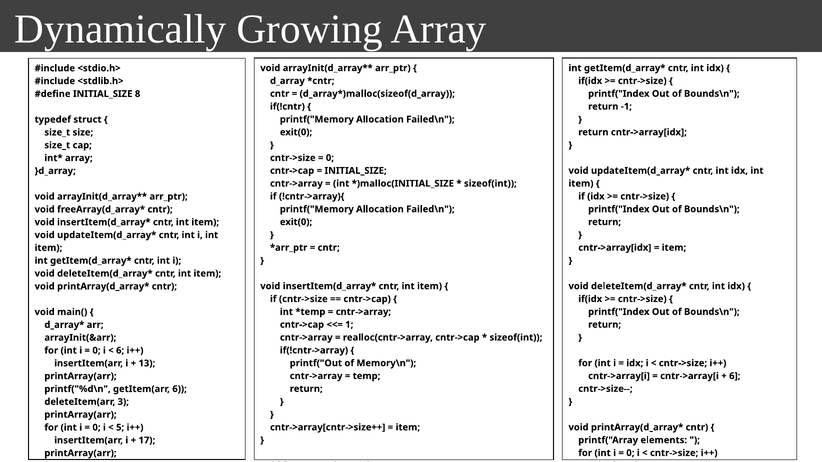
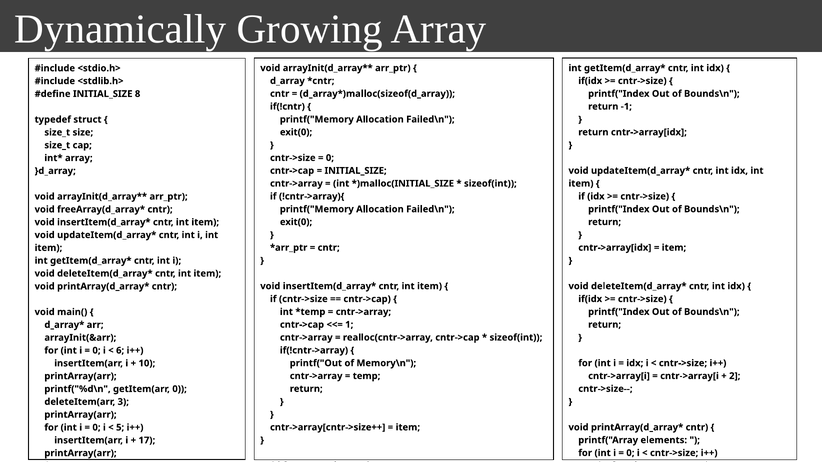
13: 13 -> 10
6 at (735, 376): 6 -> 2
getItem(arr 6: 6 -> 0
